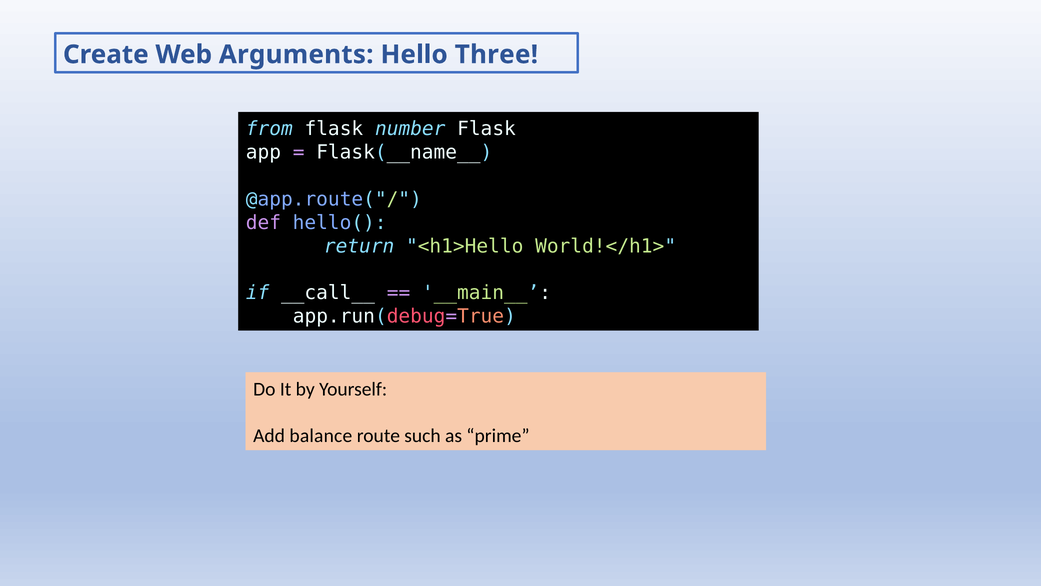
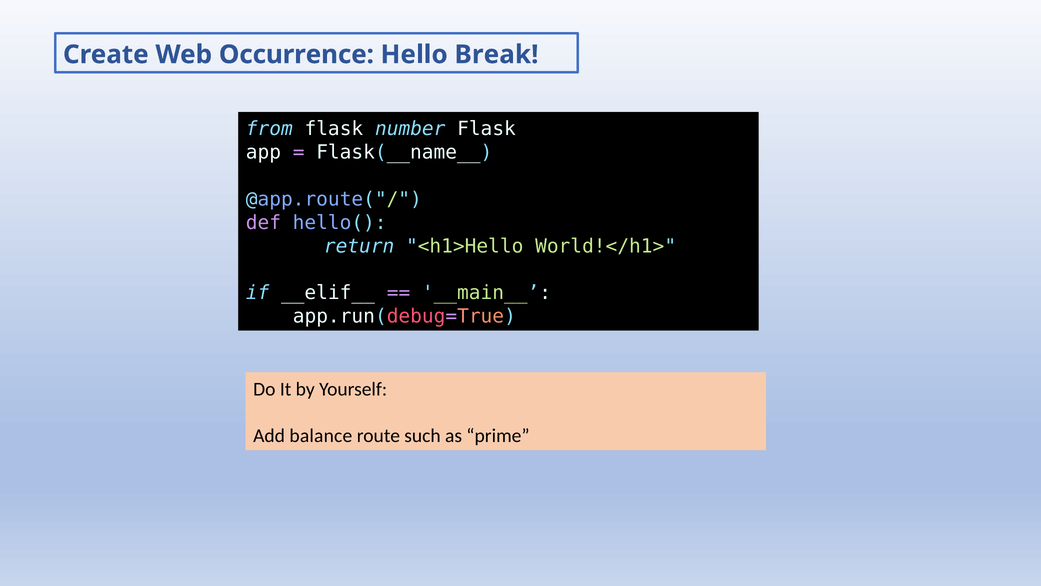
Arguments: Arguments -> Occurrence
Three: Three -> Break
__call__: __call__ -> __elif__
